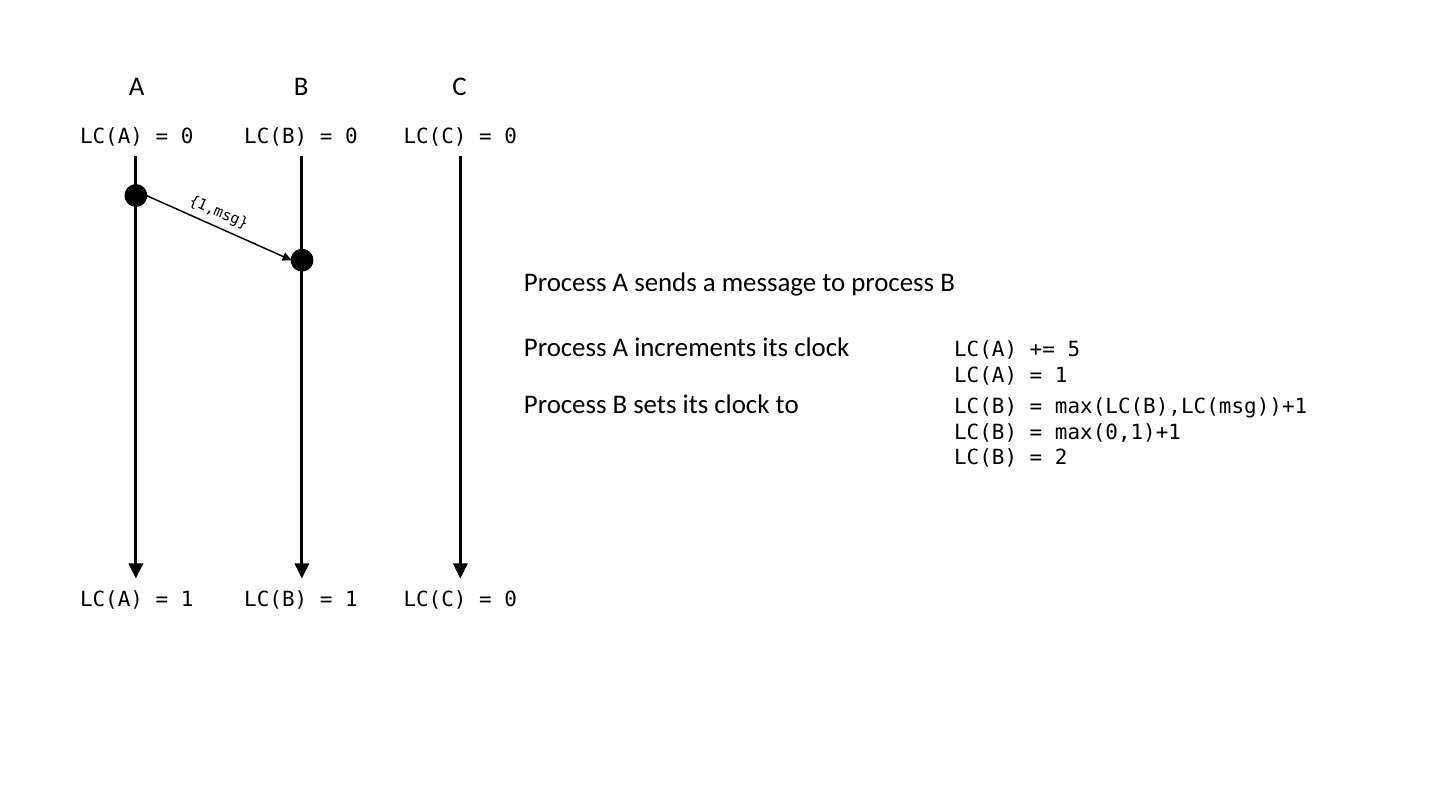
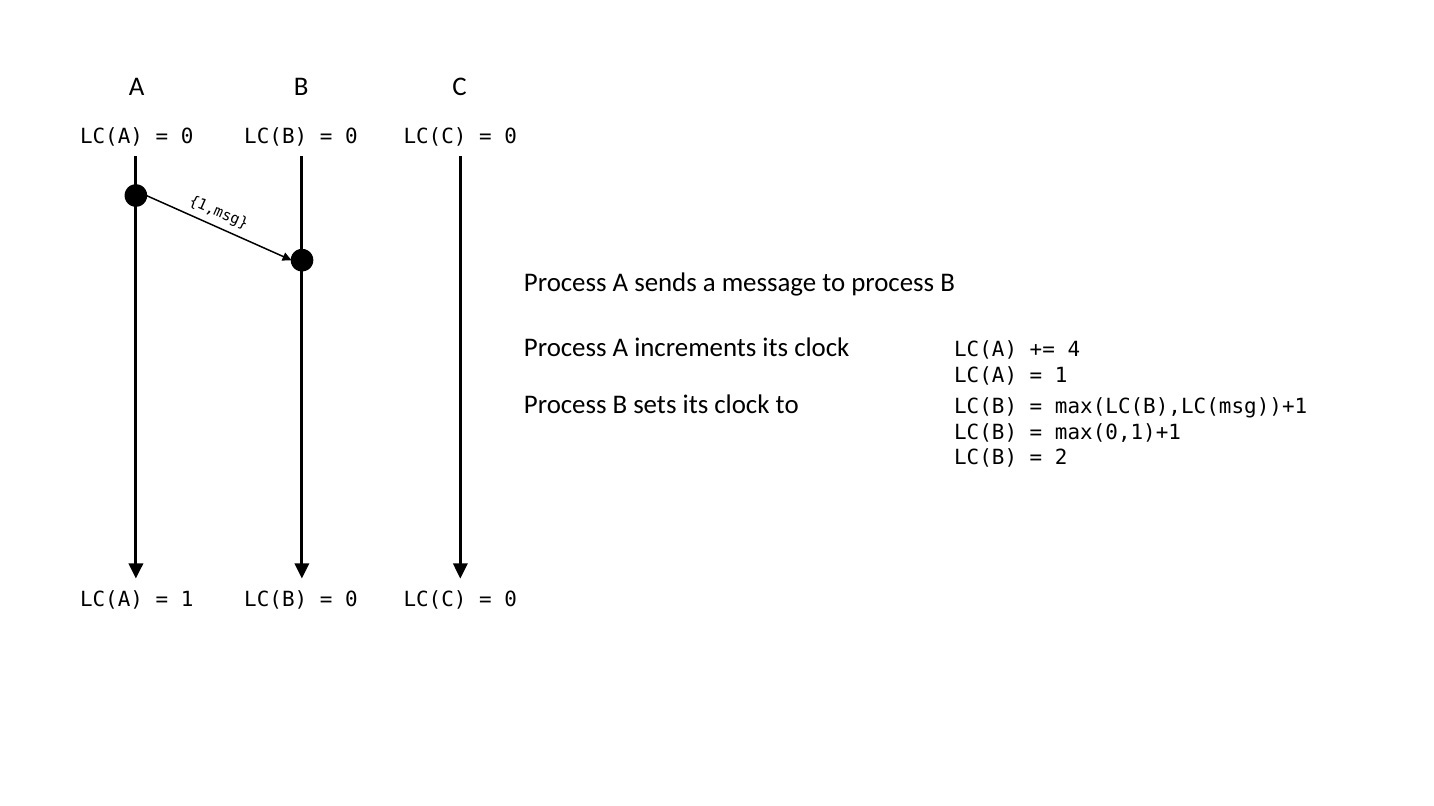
5: 5 -> 4
1 at (351, 600): 1 -> 0
